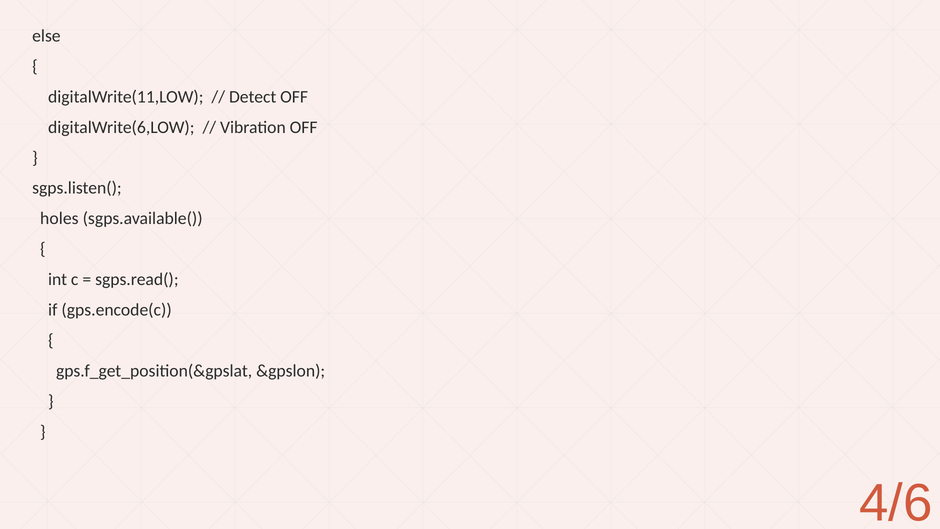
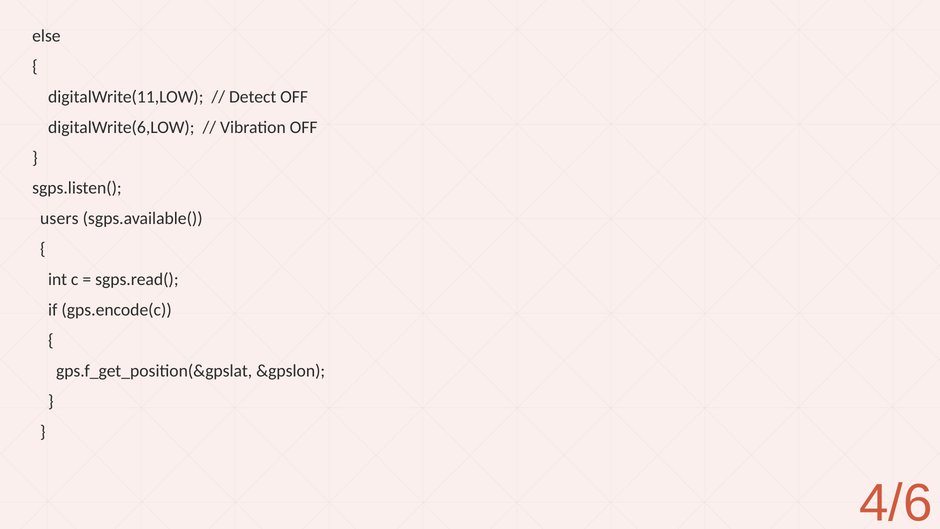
holes: holes -> users
